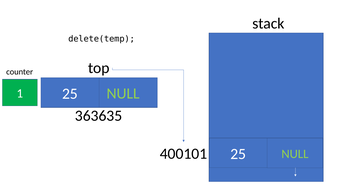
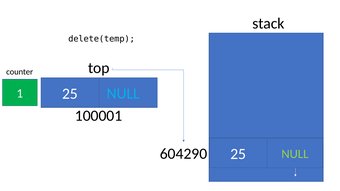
NULL at (123, 94) colour: light green -> light blue
363635: 363635 -> 100001
400101: 400101 -> 604290
